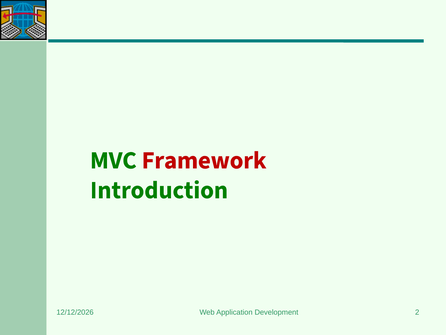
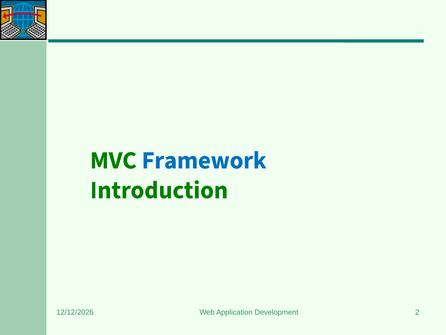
Framework colour: red -> blue
